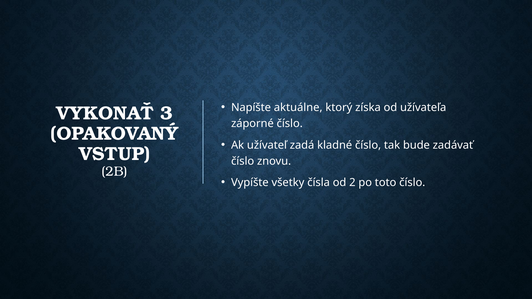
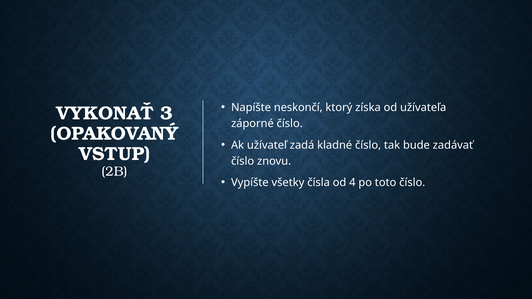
aktuálne: aktuálne -> neskončí
2: 2 -> 4
